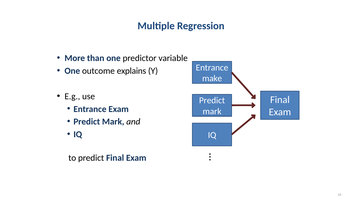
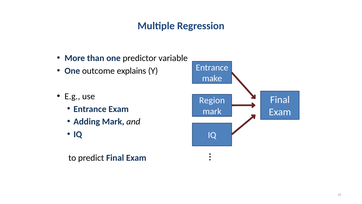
Predict at (212, 100): Predict -> Region
Predict at (87, 121): Predict -> Adding
